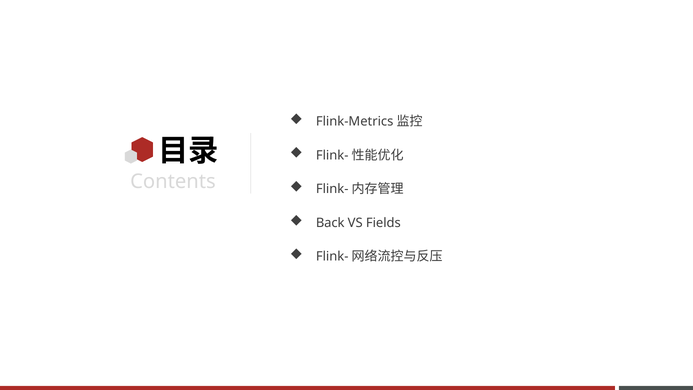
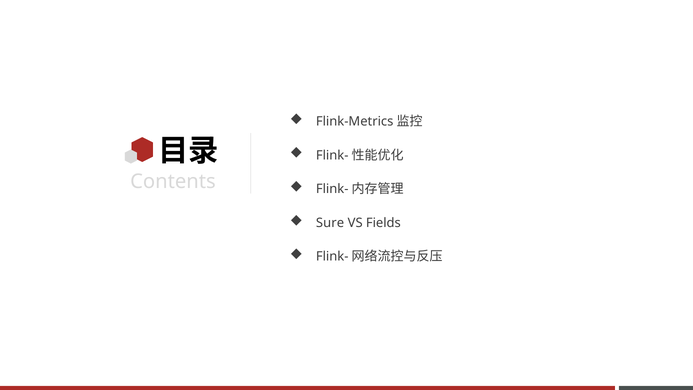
Back: Back -> Sure
